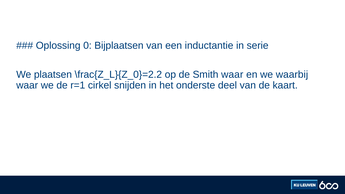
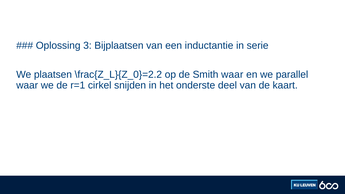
0: 0 -> 3
waarbij: waarbij -> parallel
